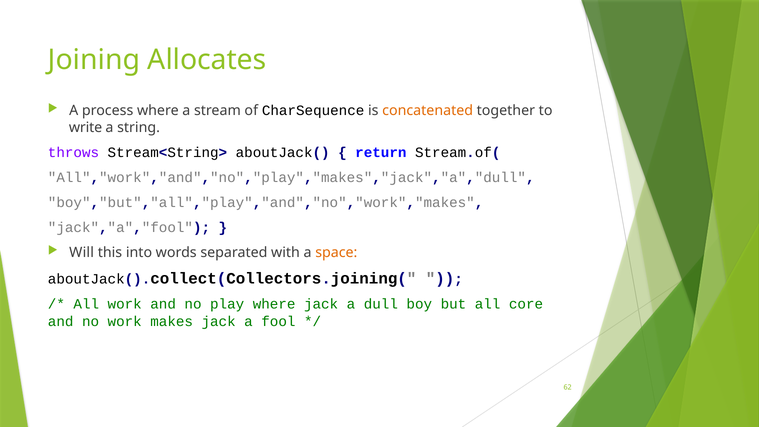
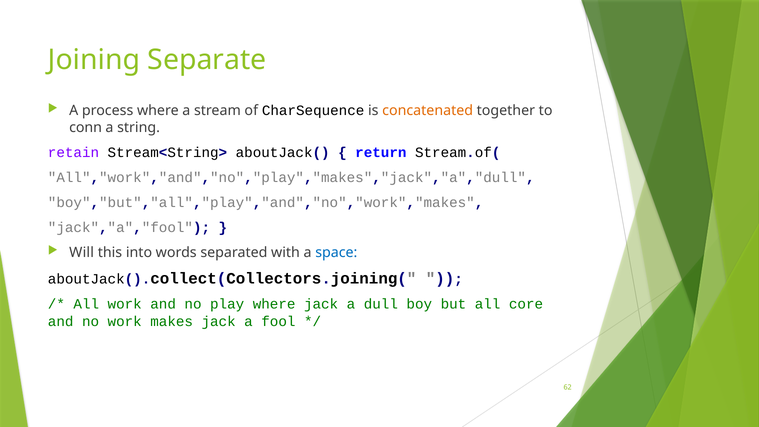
Allocates: Allocates -> Separate
write: write -> conn
throws: throws -> retain
space colour: orange -> blue
